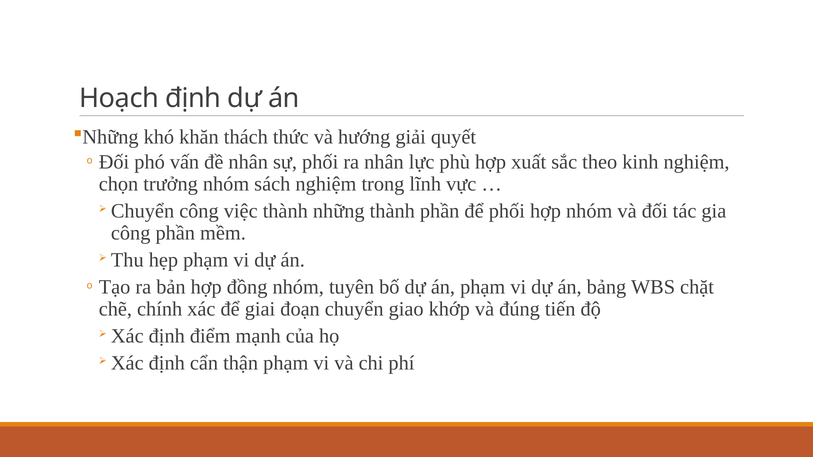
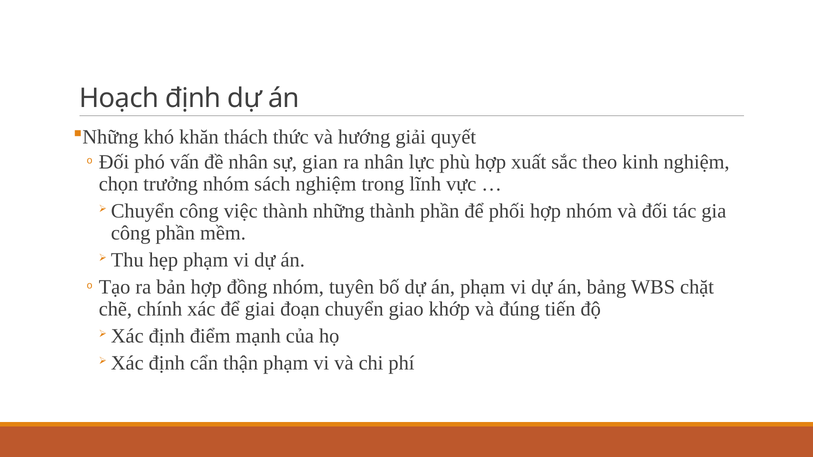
sự phối: phối -> gian
